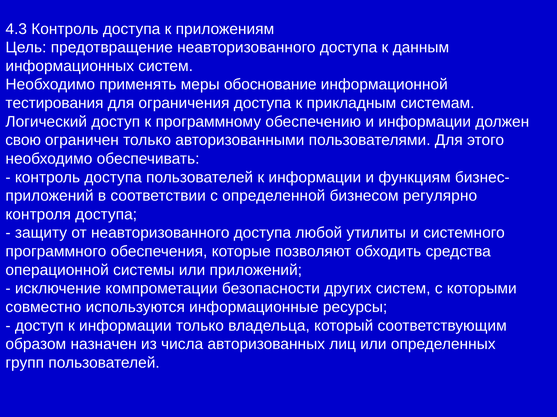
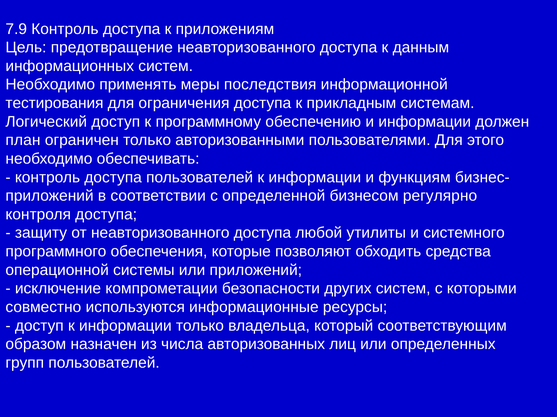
4.3: 4.3 -> 7.9
обоснование: обоснование -> последствия
свою: свою -> план
